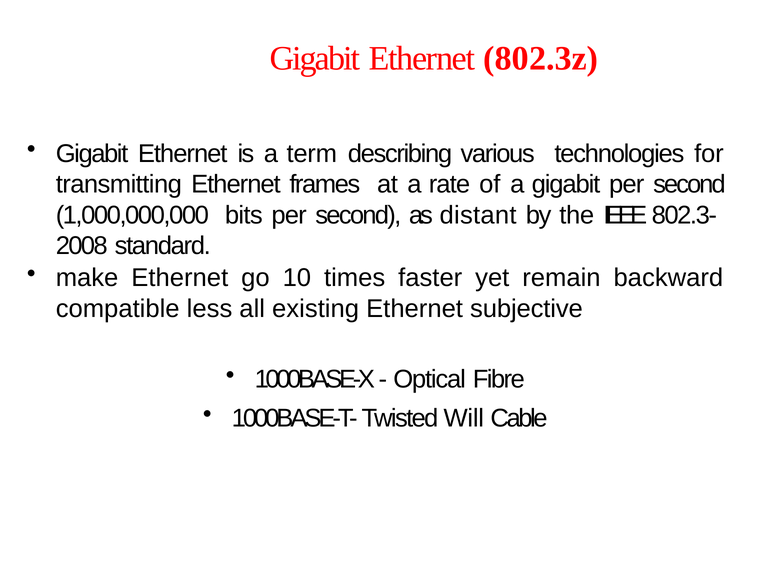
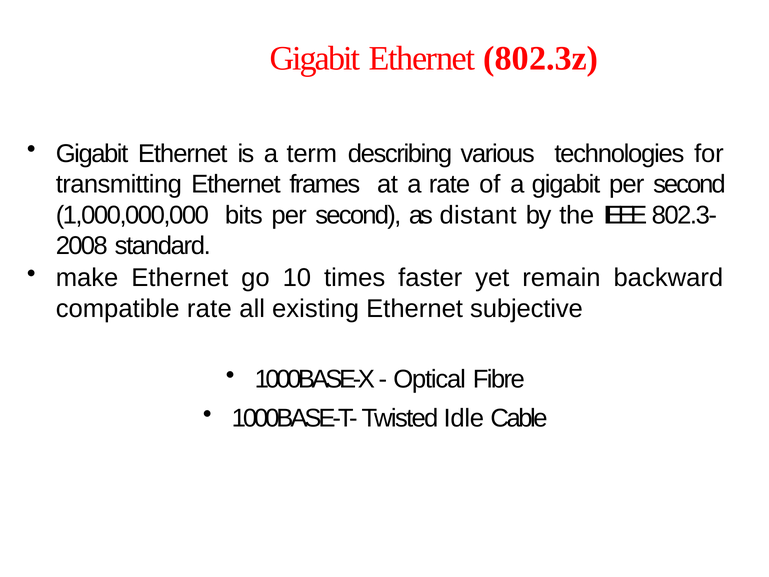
compatible less: less -> rate
Will: Will -> Idle
